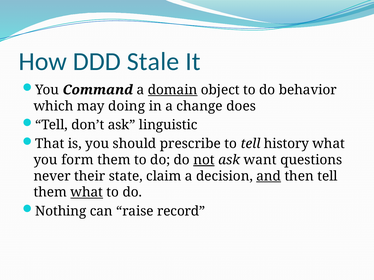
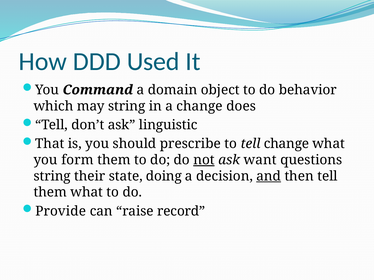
Stale: Stale -> Used
domain underline: present -> none
may doing: doing -> string
tell history: history -> change
never at (52, 176): never -> string
claim: claim -> doing
what at (87, 193) underline: present -> none
Nothing: Nothing -> Provide
